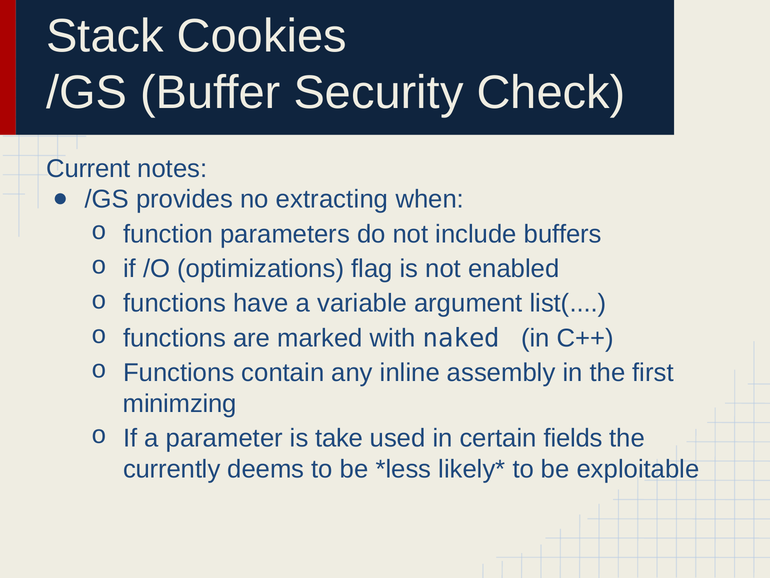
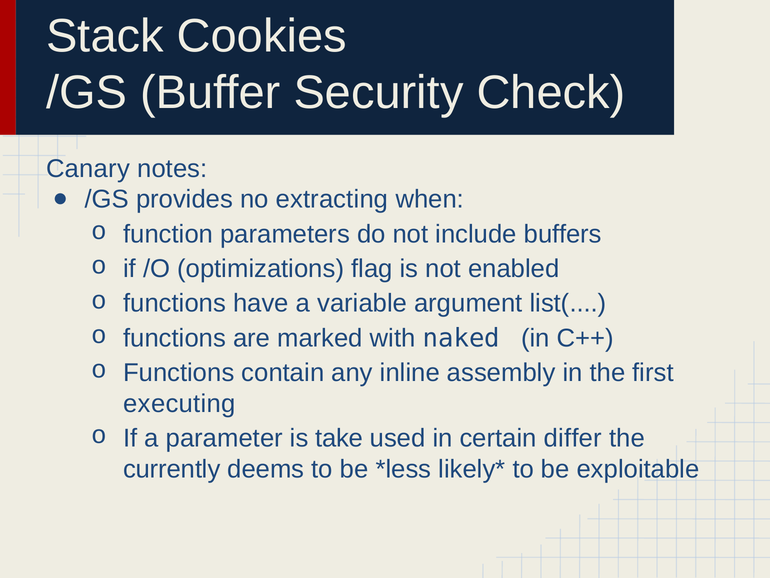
Current: Current -> Canary
minimzing: minimzing -> executing
fields: fields -> differ
